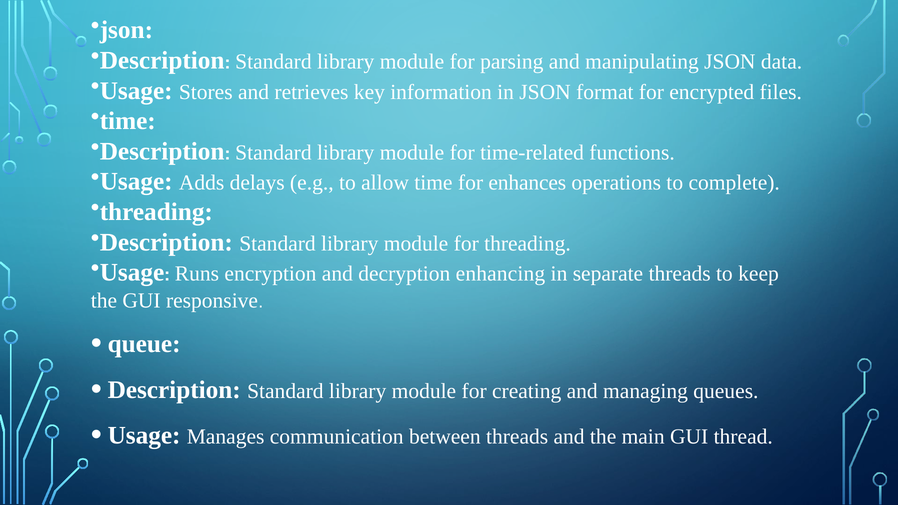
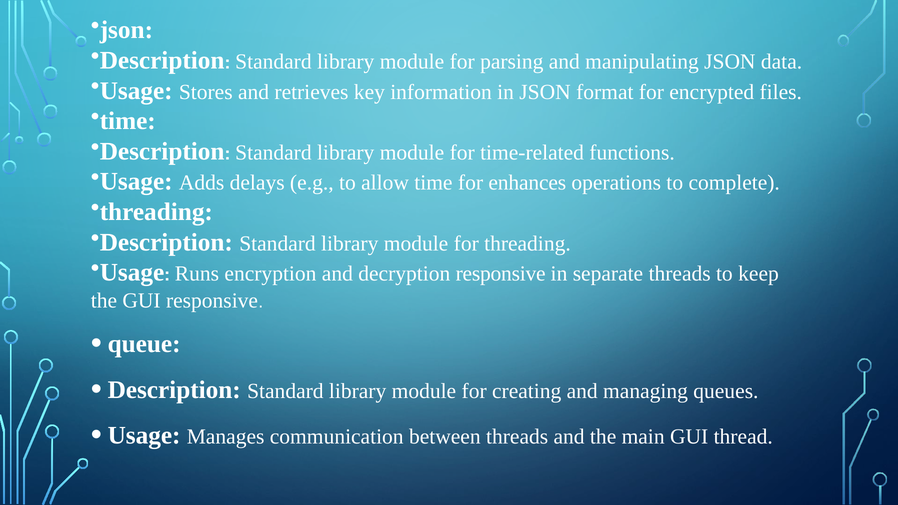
decryption enhancing: enhancing -> responsive
